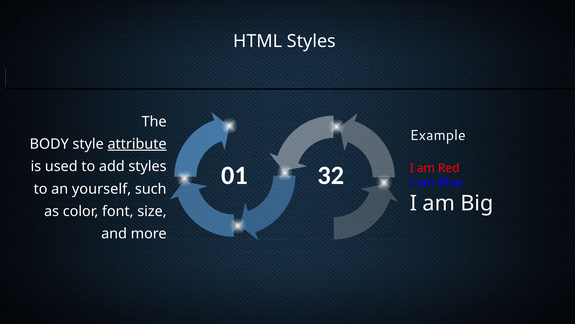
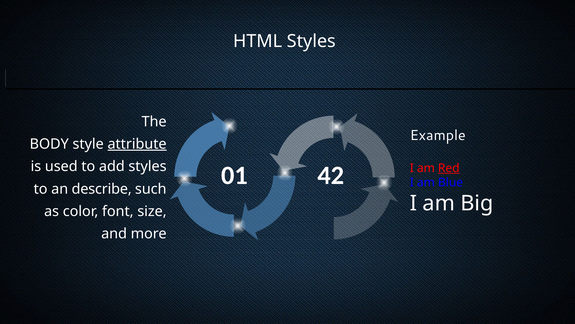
32: 32 -> 42
Red underline: none -> present
yourself: yourself -> describe
